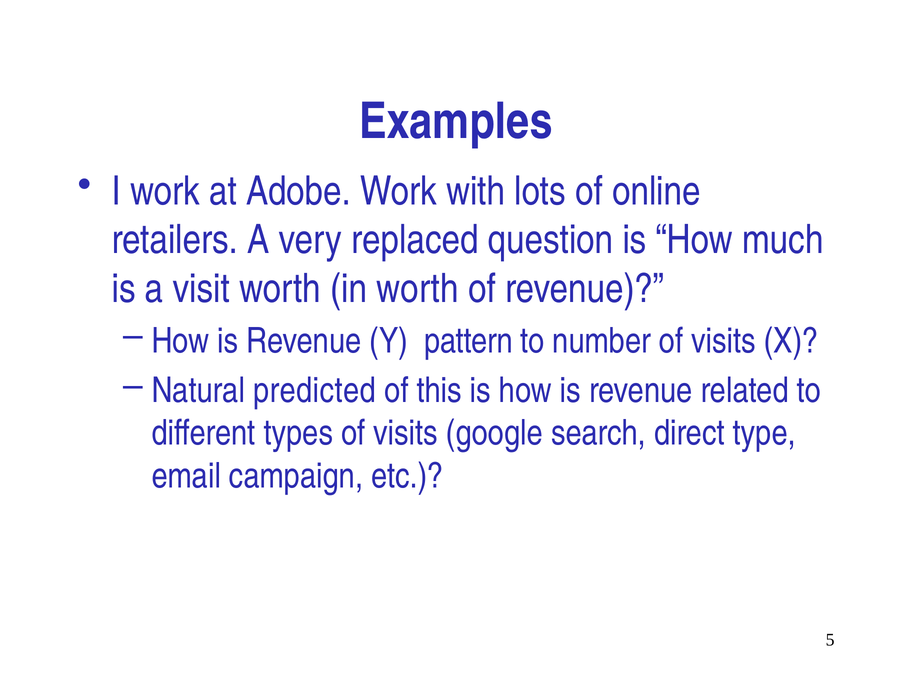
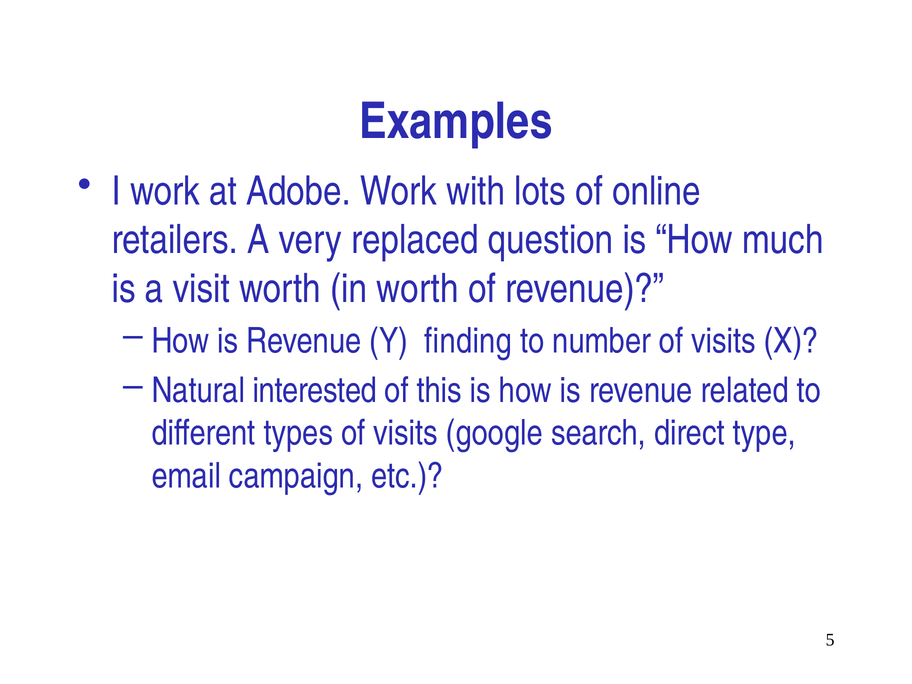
pattern: pattern -> finding
predicted: predicted -> interested
